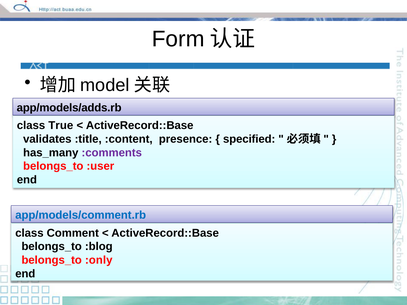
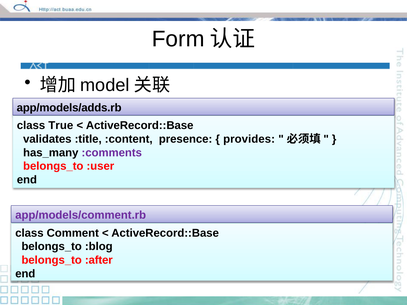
specified: specified -> provides
app/models/comment.rb colour: blue -> purple
:only: :only -> :after
